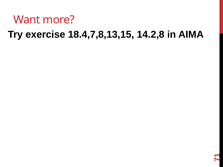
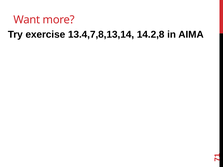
18.4,7,8,13,15: 18.4,7,8,13,15 -> 13.4,7,8,13,14
